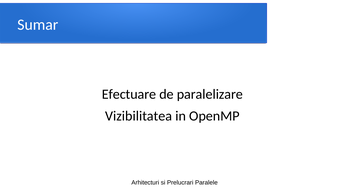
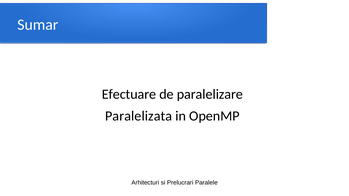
Vizibilitatea: Vizibilitatea -> Paralelizata
